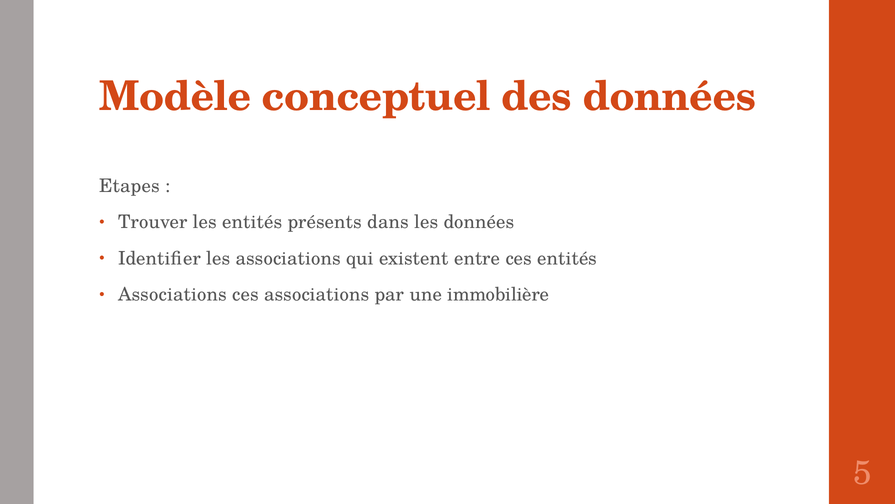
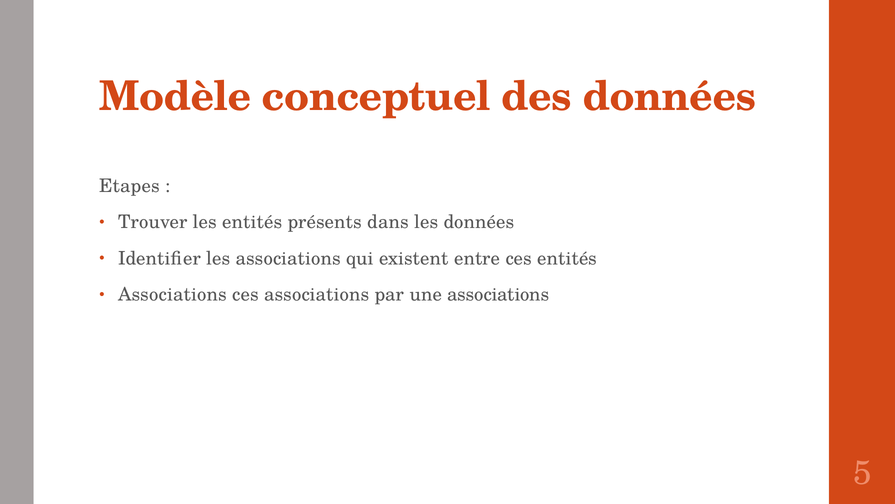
une immobilière: immobilière -> associations
